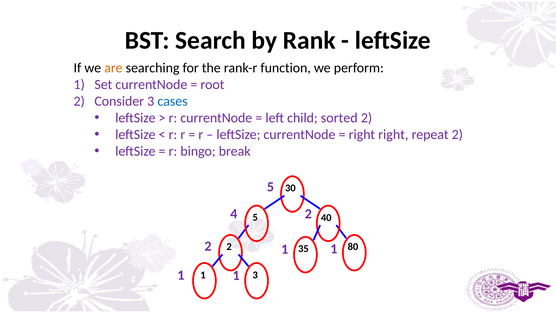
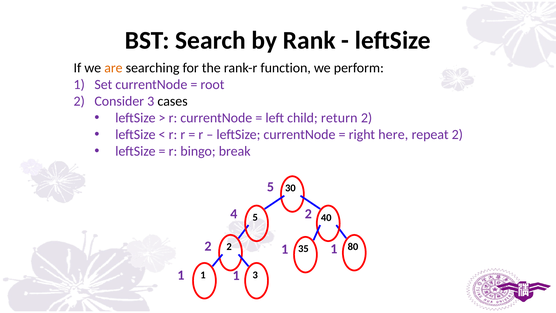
cases colour: blue -> black
sorted: sorted -> return
right right: right -> here
